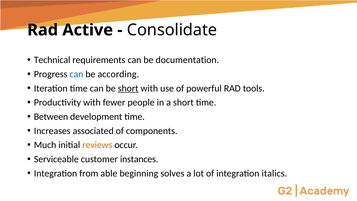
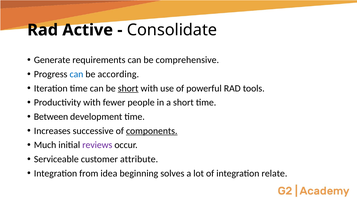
Technical: Technical -> Generate
documentation: documentation -> comprehensive
associated: associated -> successive
components underline: none -> present
reviews colour: orange -> purple
instances: instances -> attribute
able: able -> idea
italics: italics -> relate
